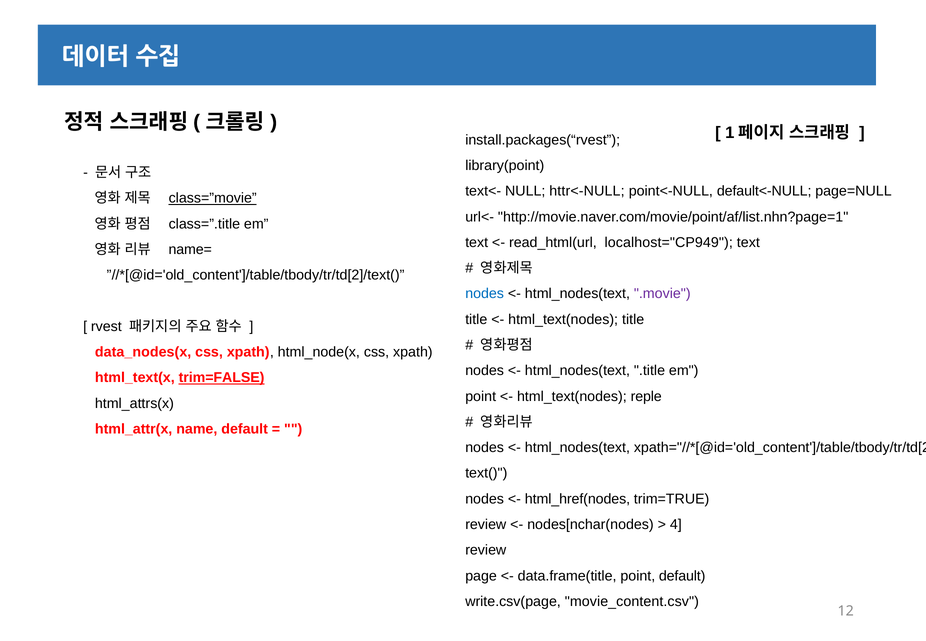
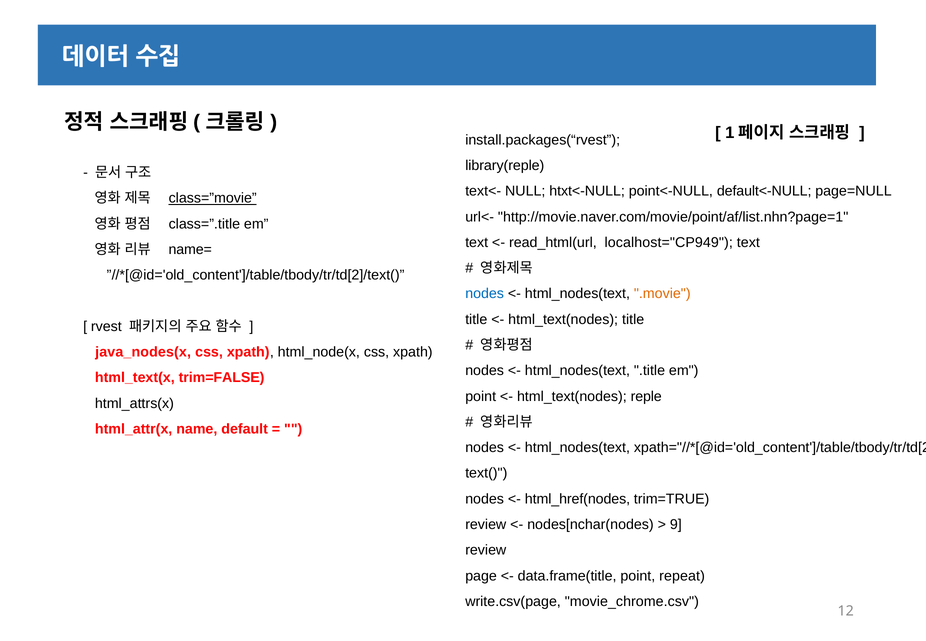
library(point: library(point -> library(reple
httr<-NULL: httr<-NULL -> htxt<-NULL
.movie colour: purple -> orange
data_nodes(x: data_nodes(x -> java_nodes(x
trim=FALSE underline: present -> none
4: 4 -> 9
point default: default -> repeat
movie_content.csv: movie_content.csv -> movie_chrome.csv
